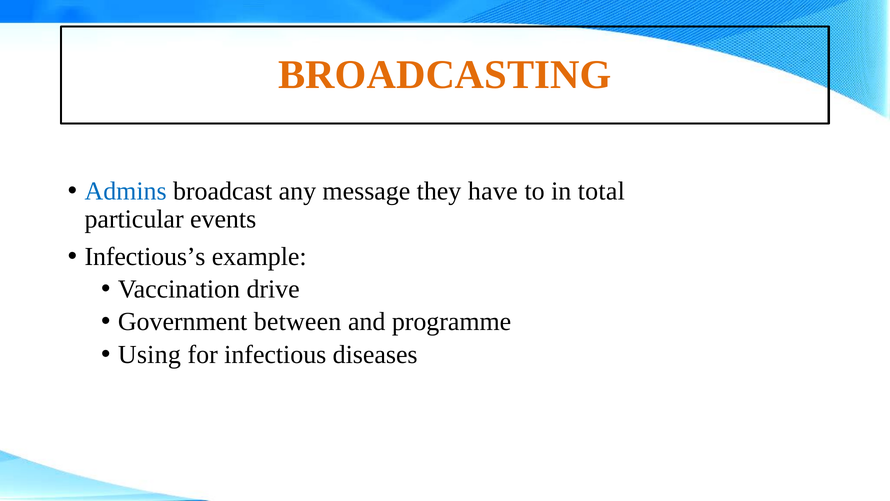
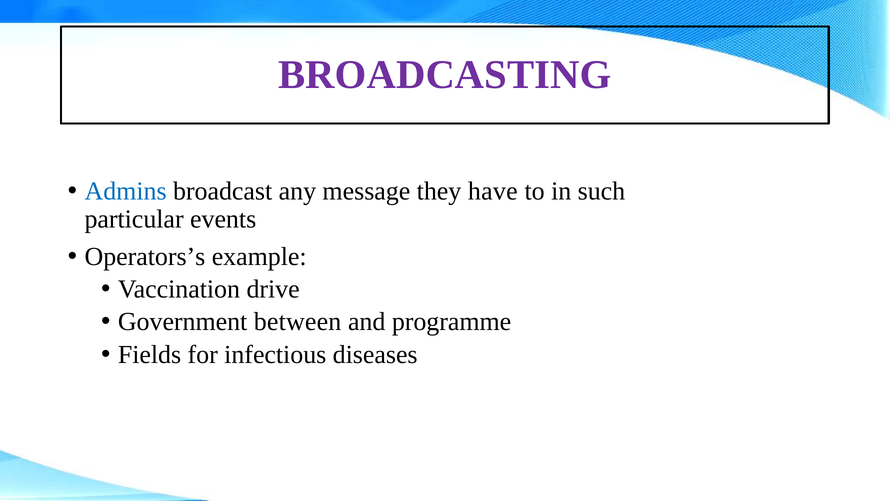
BROADCASTING colour: orange -> purple
total: total -> such
Infectious’s: Infectious’s -> Operators’s
Using: Using -> Fields
